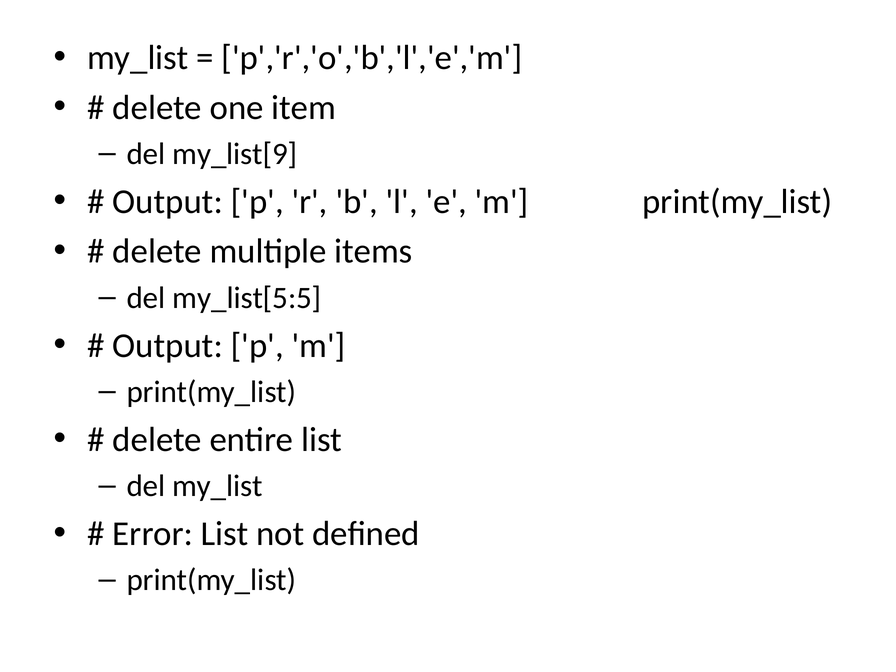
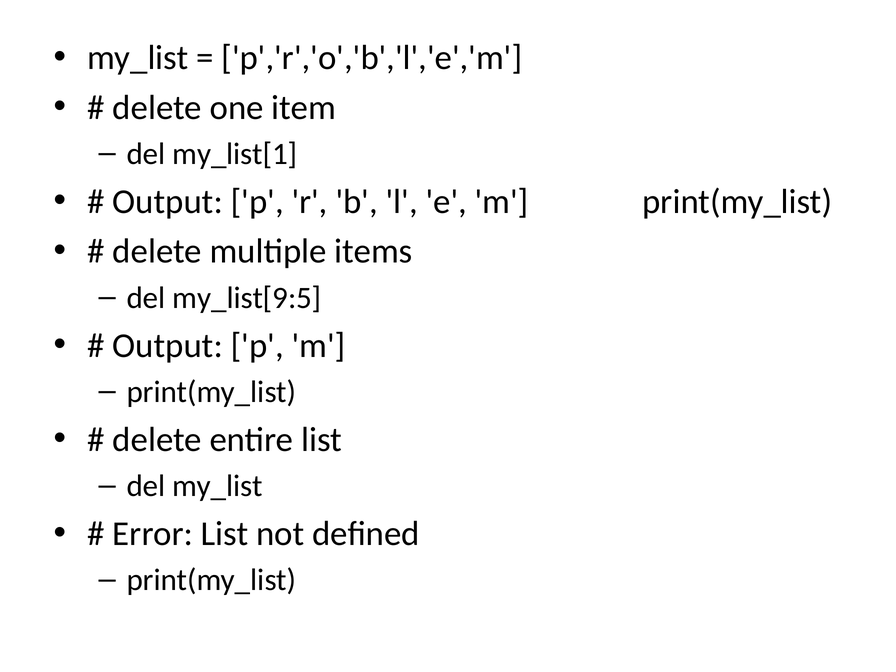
my_list[9: my_list[9 -> my_list[1
my_list[5:5: my_list[5:5 -> my_list[9:5
